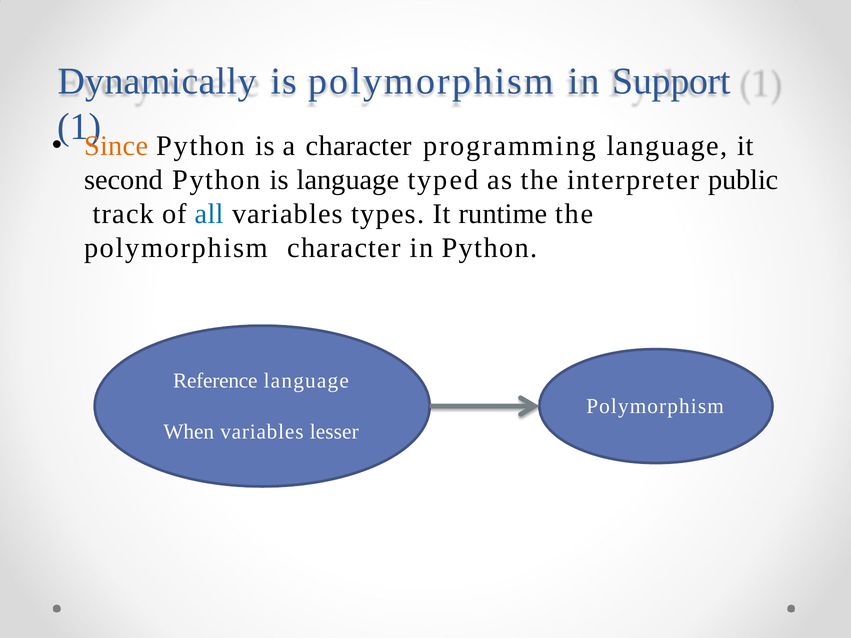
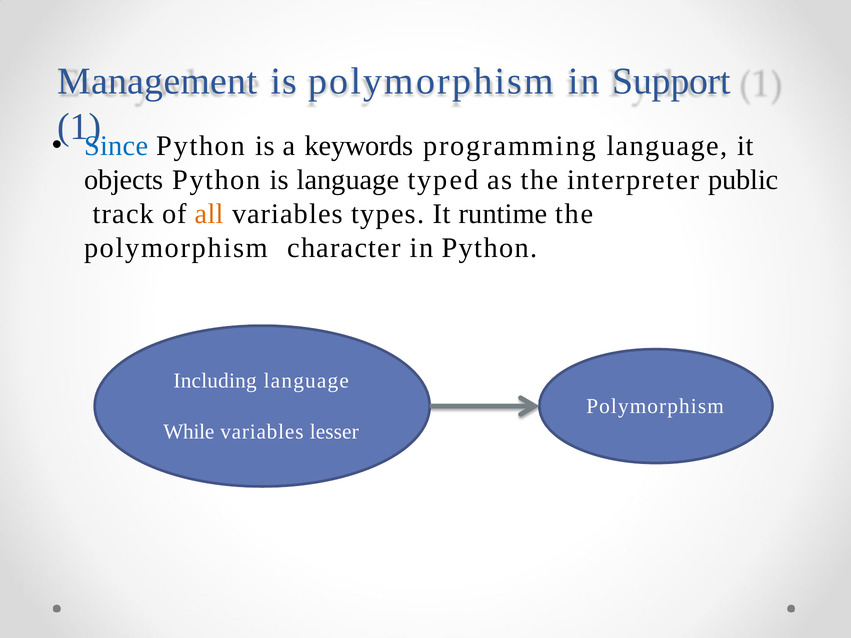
Dynamically: Dynamically -> Management
Since colour: orange -> blue
a character: character -> keywords
second: second -> objects
all colour: blue -> orange
Reference: Reference -> Including
When: When -> While
